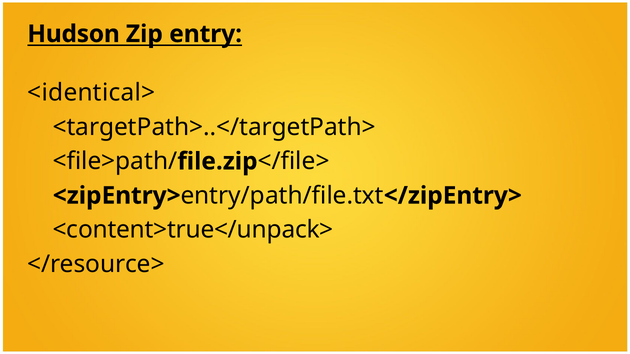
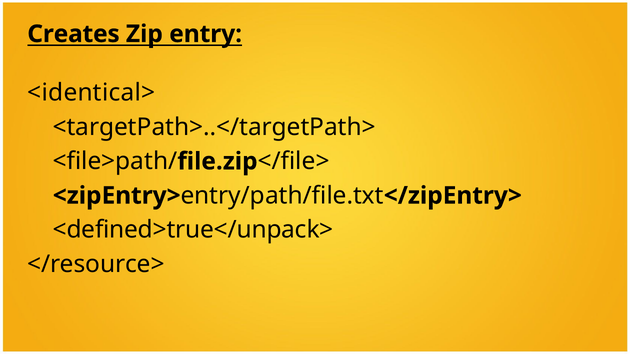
Hudson: Hudson -> Creates
<content>true</unpack>: <content>true</unpack> -> <defined>true</unpack>
